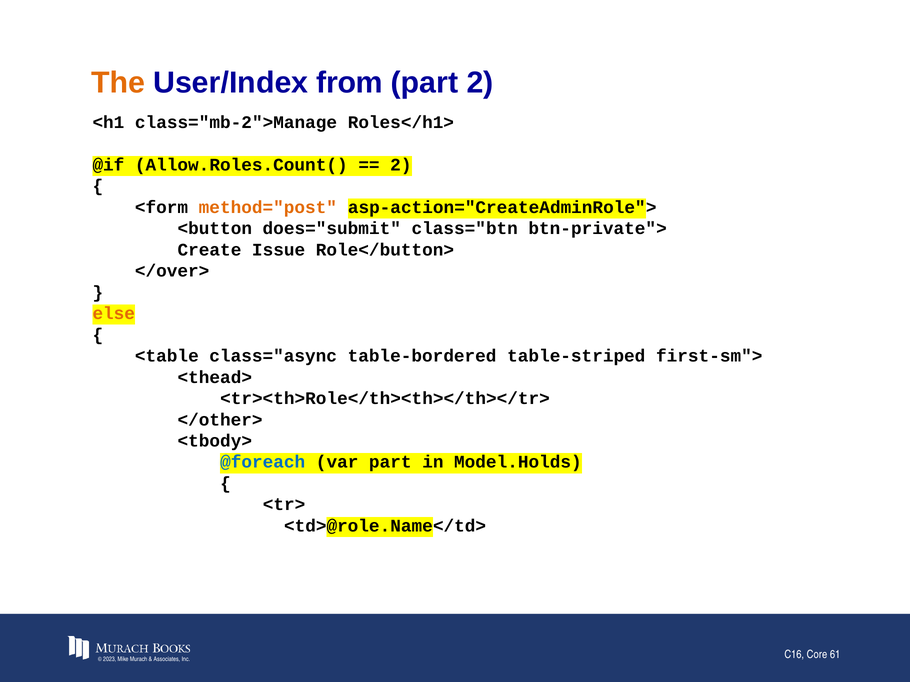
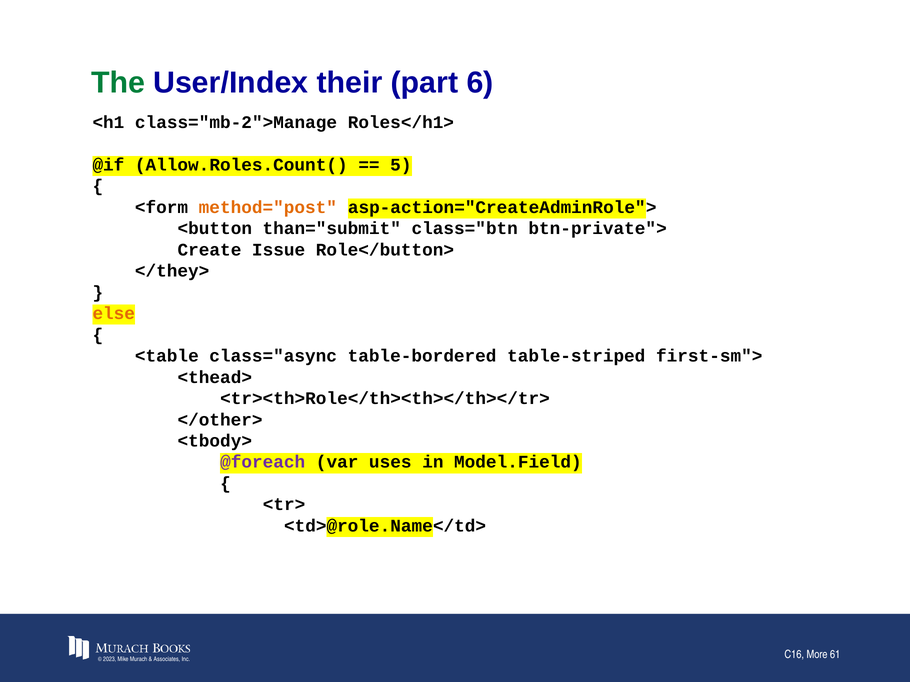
The colour: orange -> green
from: from -> their
part 2: 2 -> 6
2 at (401, 165): 2 -> 5
does="submit: does="submit -> than="submit
</over>: </over> -> </they>
@foreach colour: blue -> purple
var part: part -> uses
Model.Holds: Model.Holds -> Model.Field
Core: Core -> More
